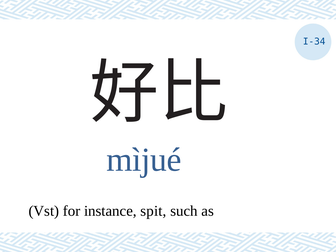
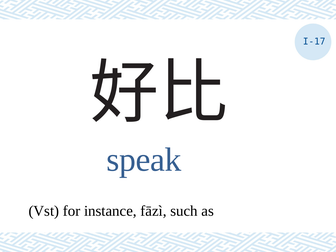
I-34: I-34 -> I-17
mìjué: mìjué -> speak
spit: spit -> fāzì
